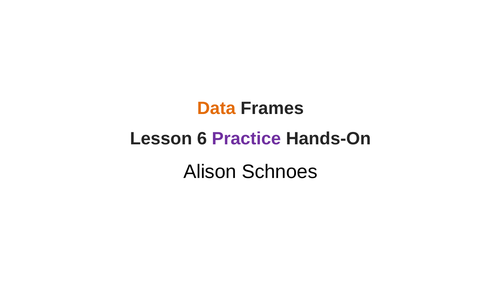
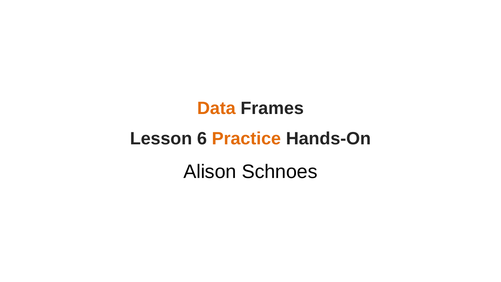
Practice colour: purple -> orange
